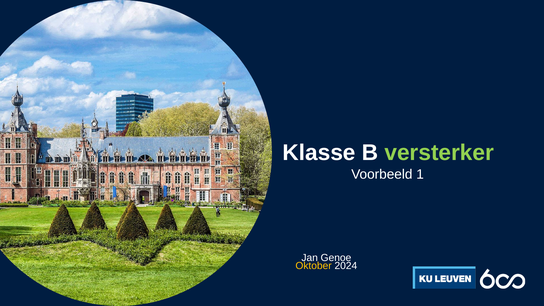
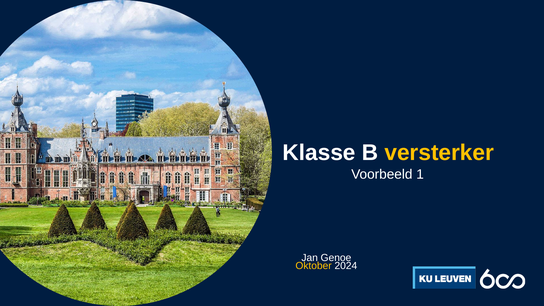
versterker colour: light green -> yellow
